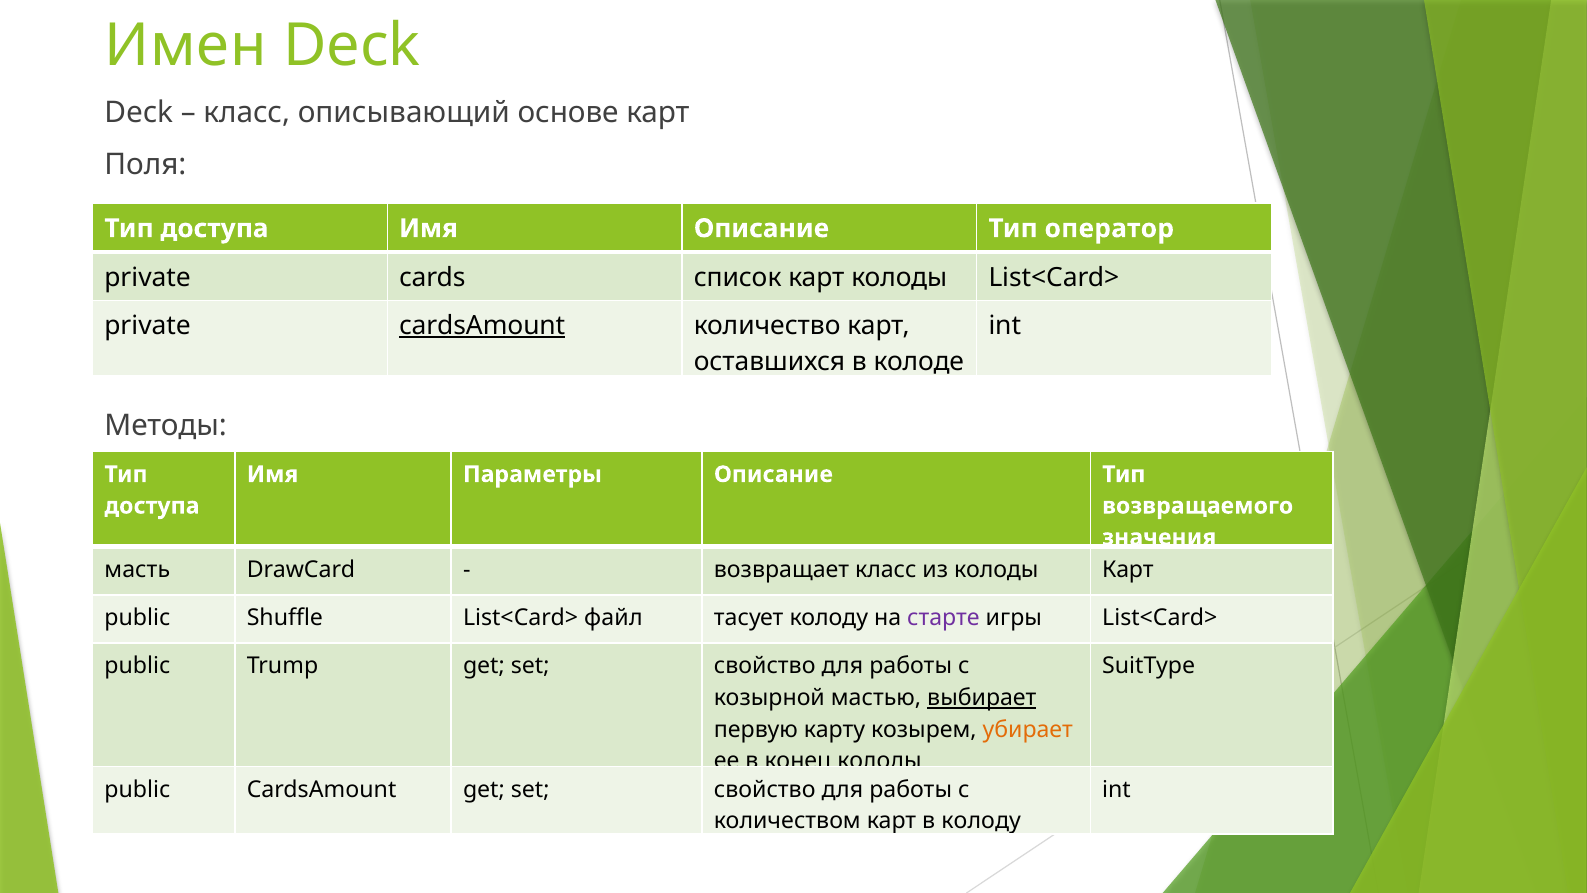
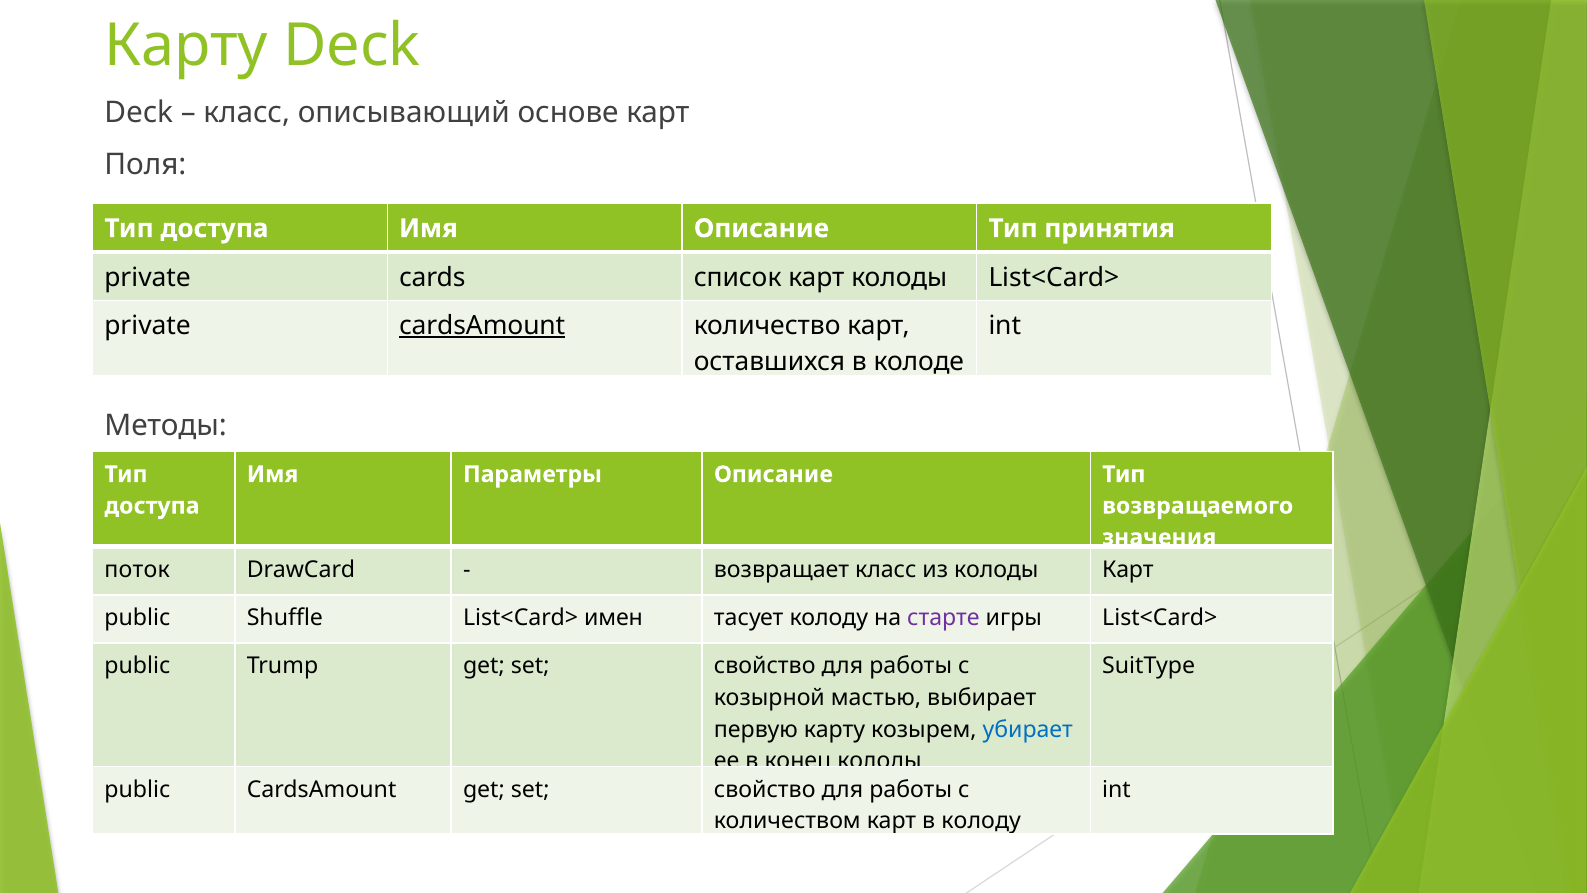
Имен at (186, 46): Имен -> Карту
оператор: оператор -> принятия
масть: масть -> поток
файл: файл -> имен
выбирает underline: present -> none
убирает colour: orange -> blue
